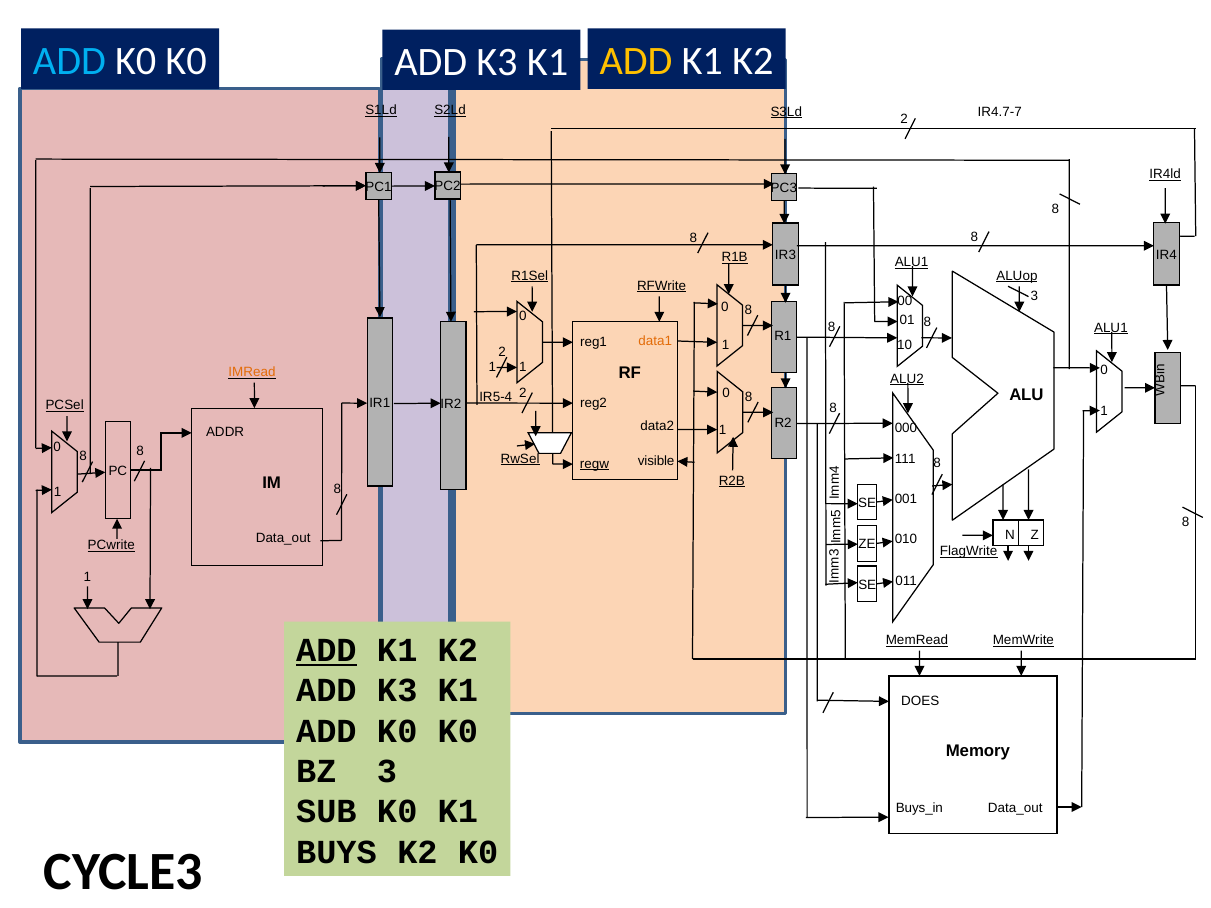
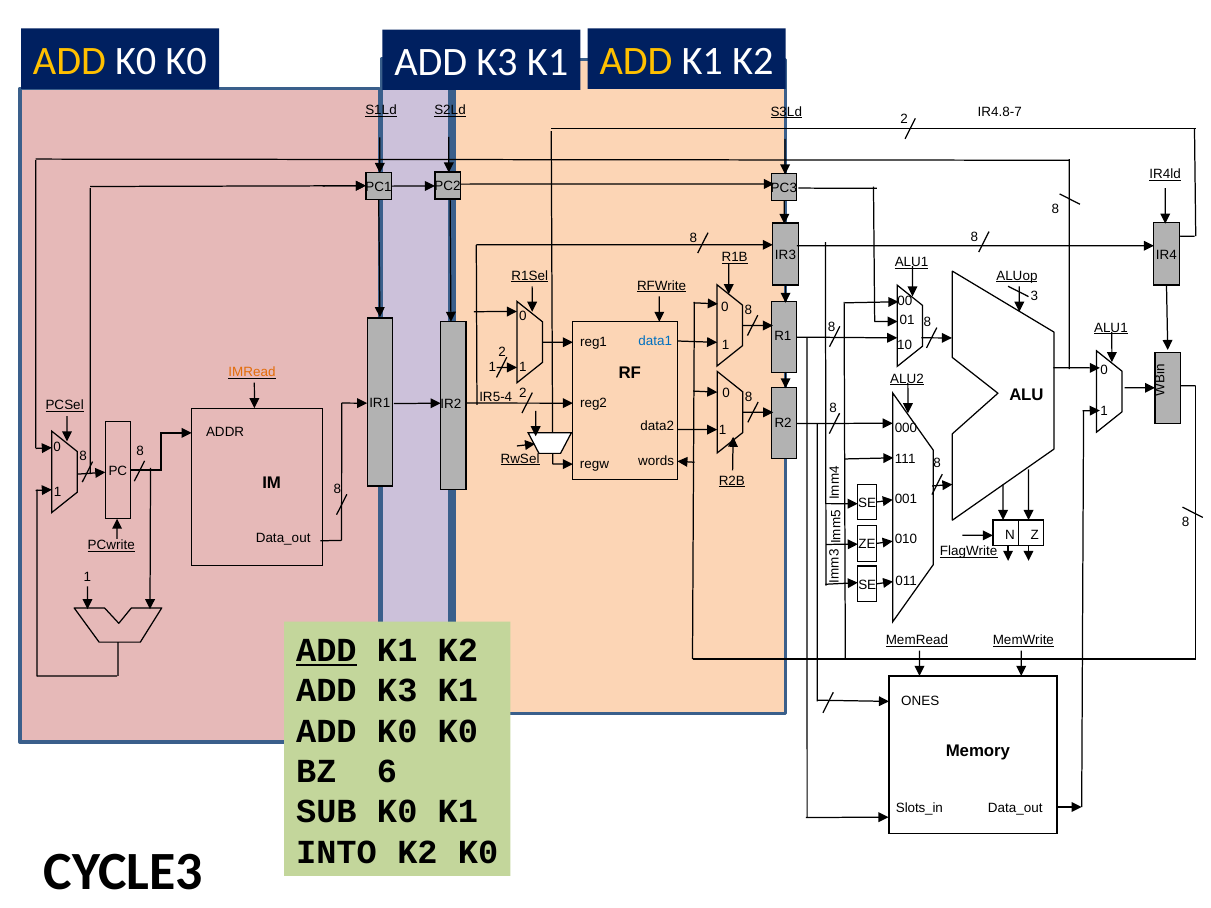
ADD at (69, 61) colour: light blue -> yellow
IR4.7-7: IR4.7-7 -> IR4.8-7
data1 colour: orange -> blue
visible: visible -> words
regw underline: present -> none
DOES: DOES -> ONES
BZ 3: 3 -> 6
Buys_in: Buys_in -> Slots_in
BUYS: BUYS -> INTO
